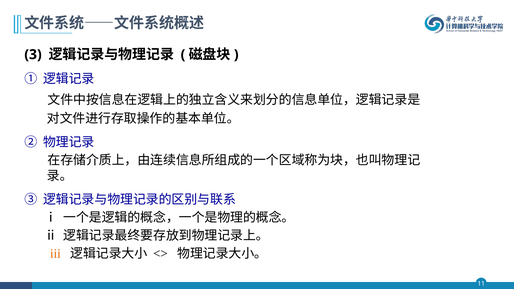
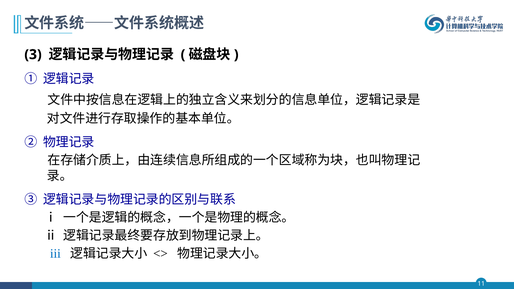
iii colour: orange -> blue
